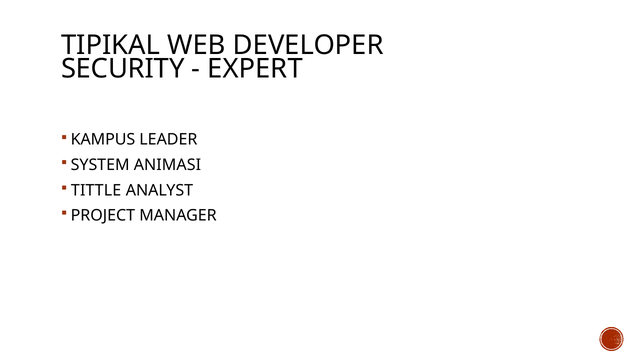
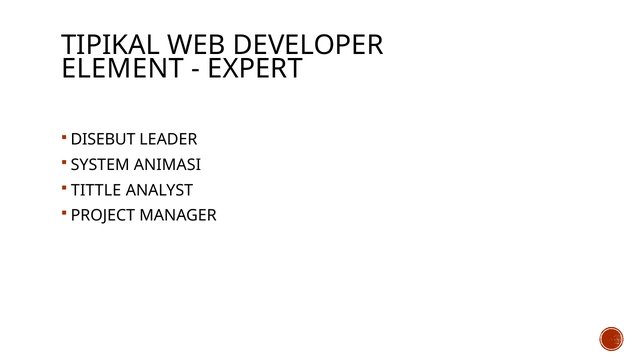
SECURITY: SECURITY -> ELEMENT
KAMPUS: KAMPUS -> DISEBUT
